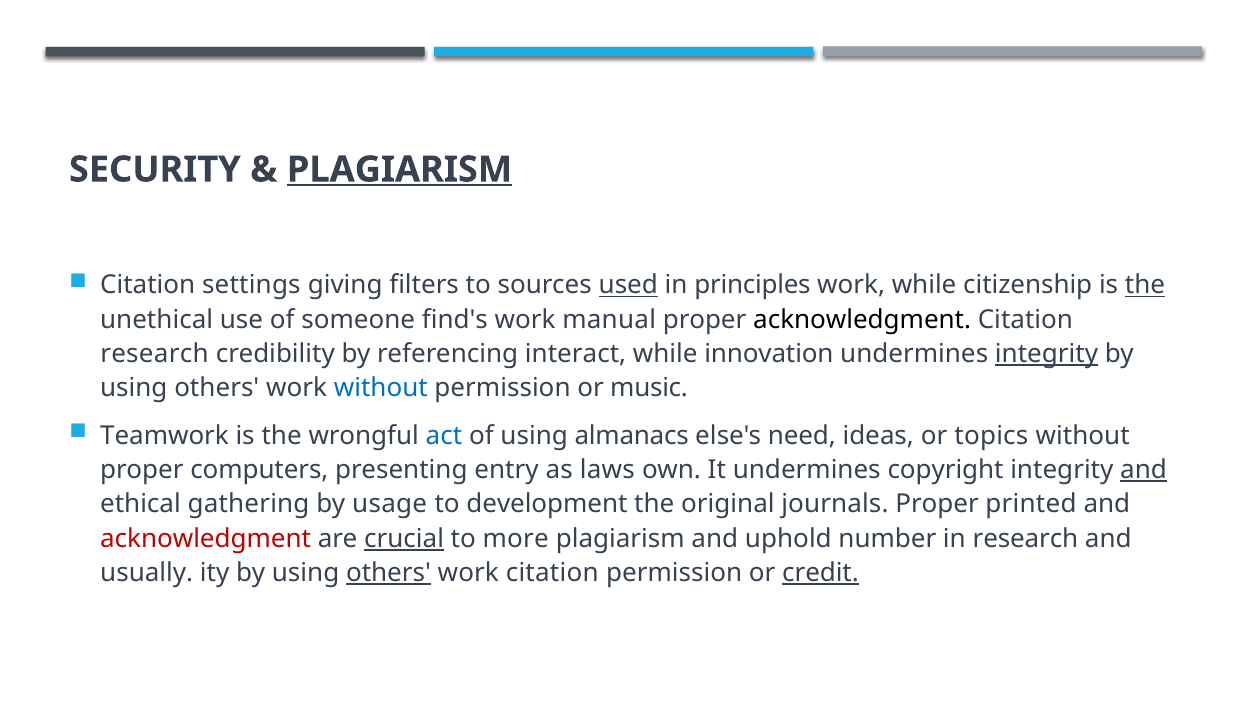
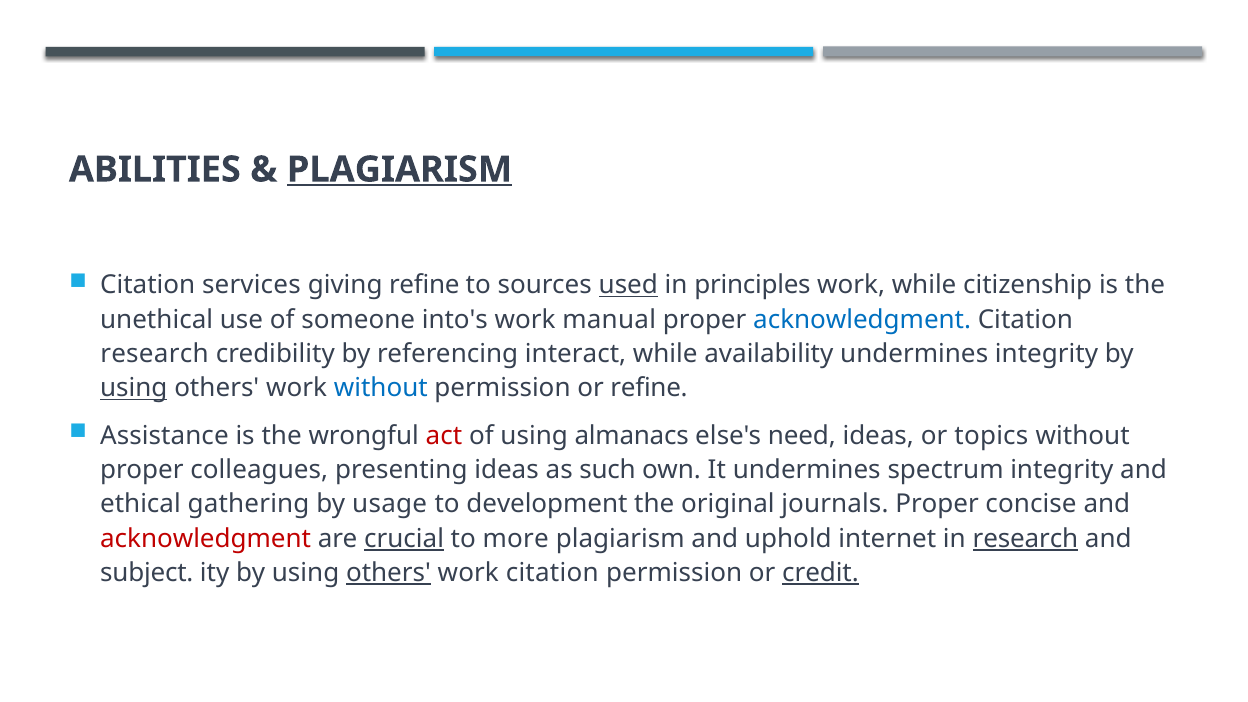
SECURITY: SECURITY -> ABILITIES
settings: settings -> services
giving filters: filters -> refine
the at (1145, 285) underline: present -> none
find's: find's -> into's
acknowledgment at (862, 319) colour: black -> blue
innovation: innovation -> availability
integrity at (1046, 354) underline: present -> none
using at (134, 388) underline: none -> present
or music: music -> refine
Teamwork: Teamwork -> Assistance
act colour: blue -> red
computers: computers -> colleagues
presenting entry: entry -> ideas
laws: laws -> such
copyright: copyright -> spectrum
and at (1144, 470) underline: present -> none
printed: printed -> concise
number: number -> internet
research at (1025, 539) underline: none -> present
usually: usually -> subject
